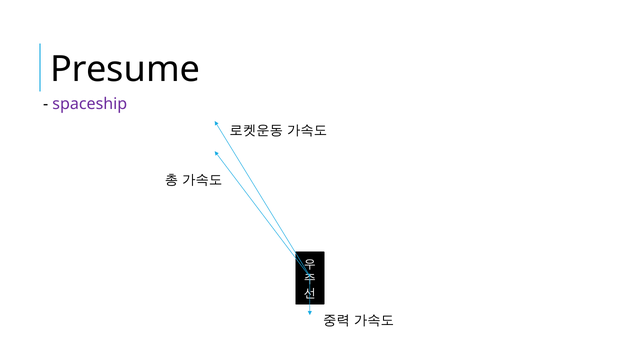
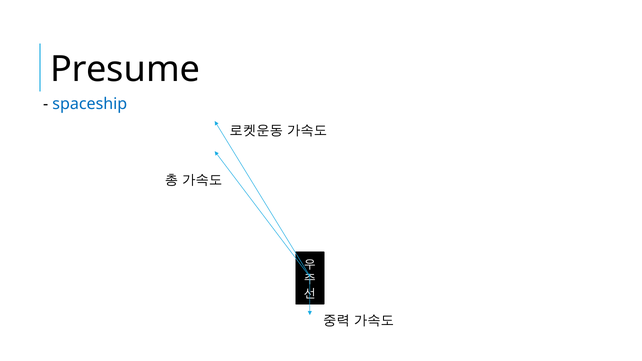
spaceship colour: purple -> blue
